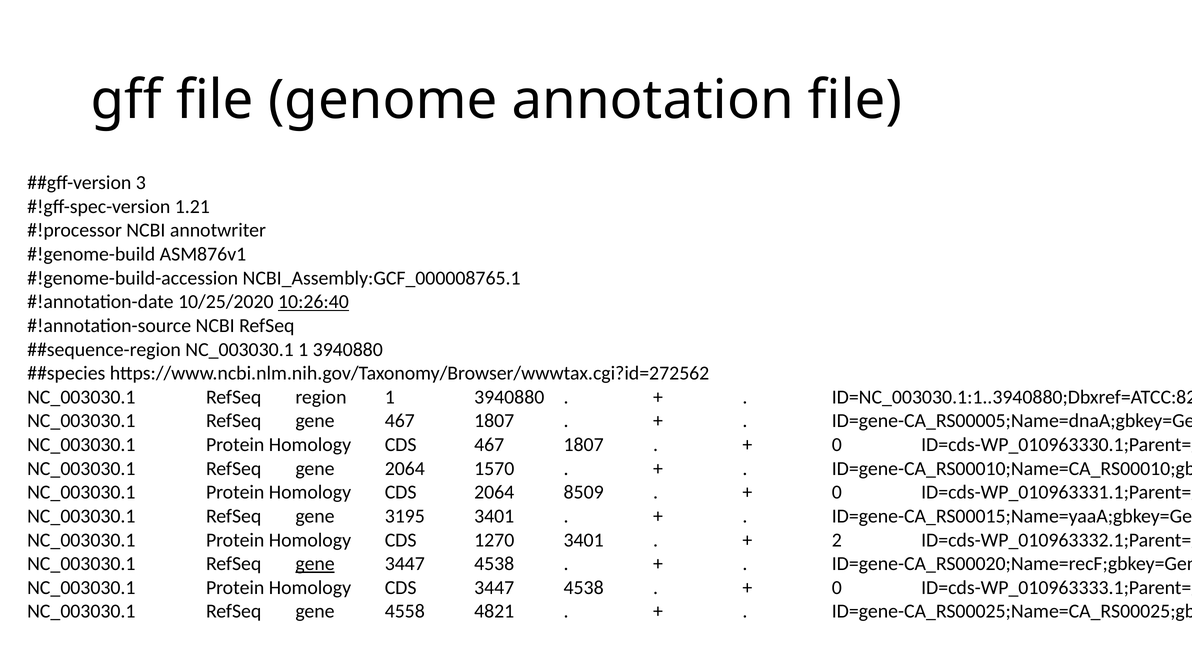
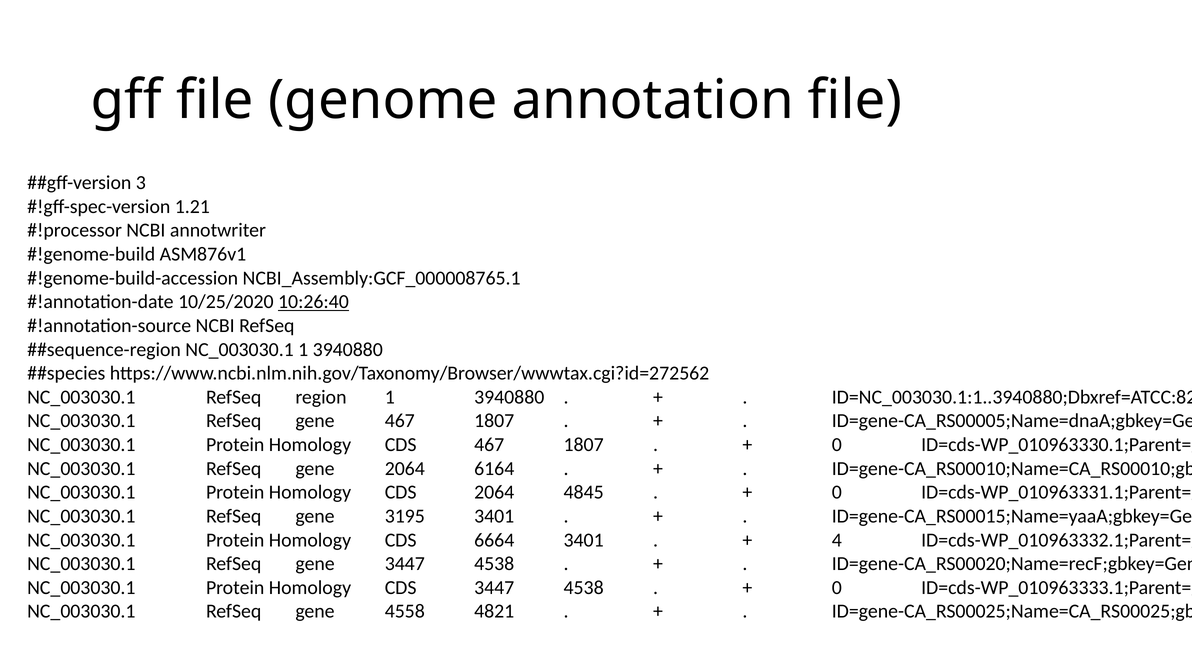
1570: 1570 -> 6164
8509: 8509 -> 4845
1270: 1270 -> 6664
2: 2 -> 4
gene at (315, 564) underline: present -> none
